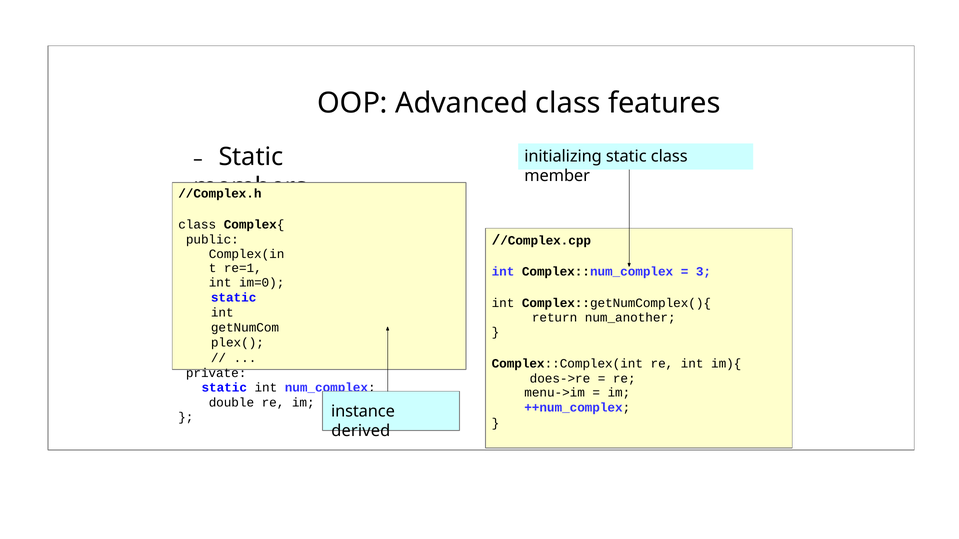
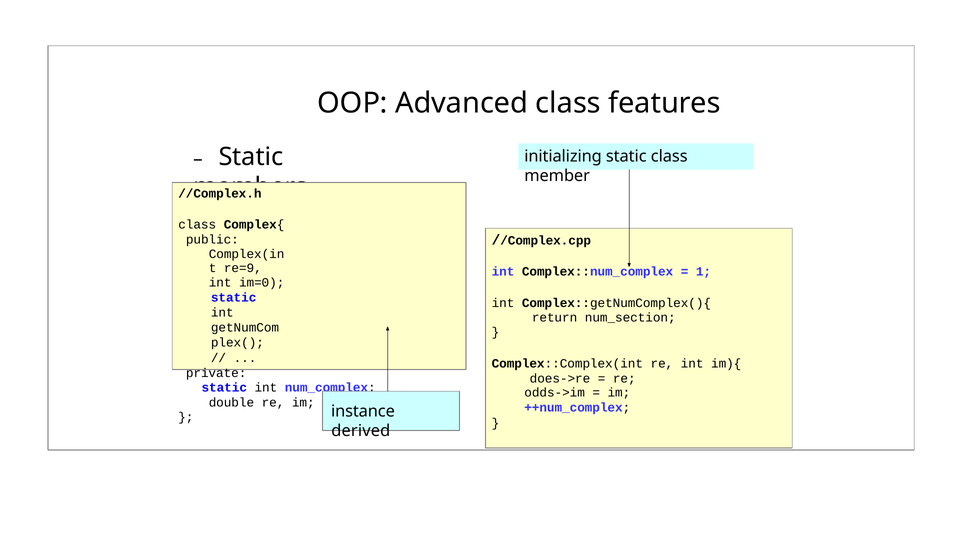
re=1: re=1 -> re=9
3: 3 -> 1
num_another: num_another -> num_section
menu->im: menu->im -> odds->im
